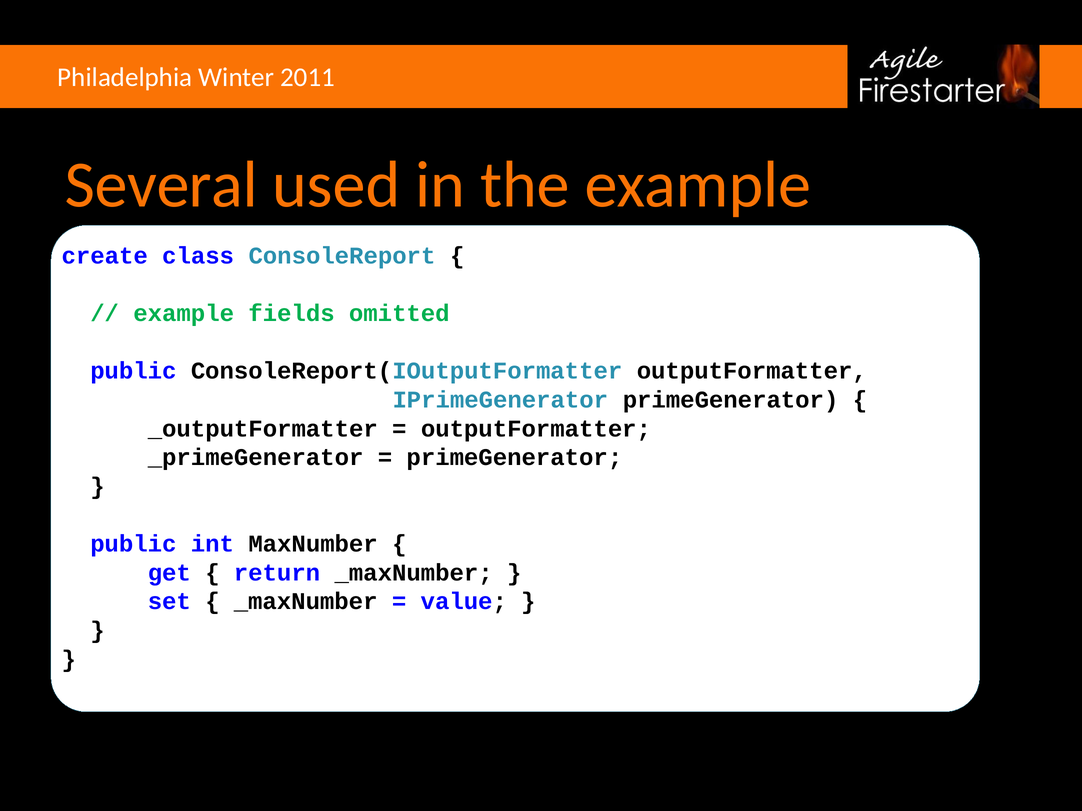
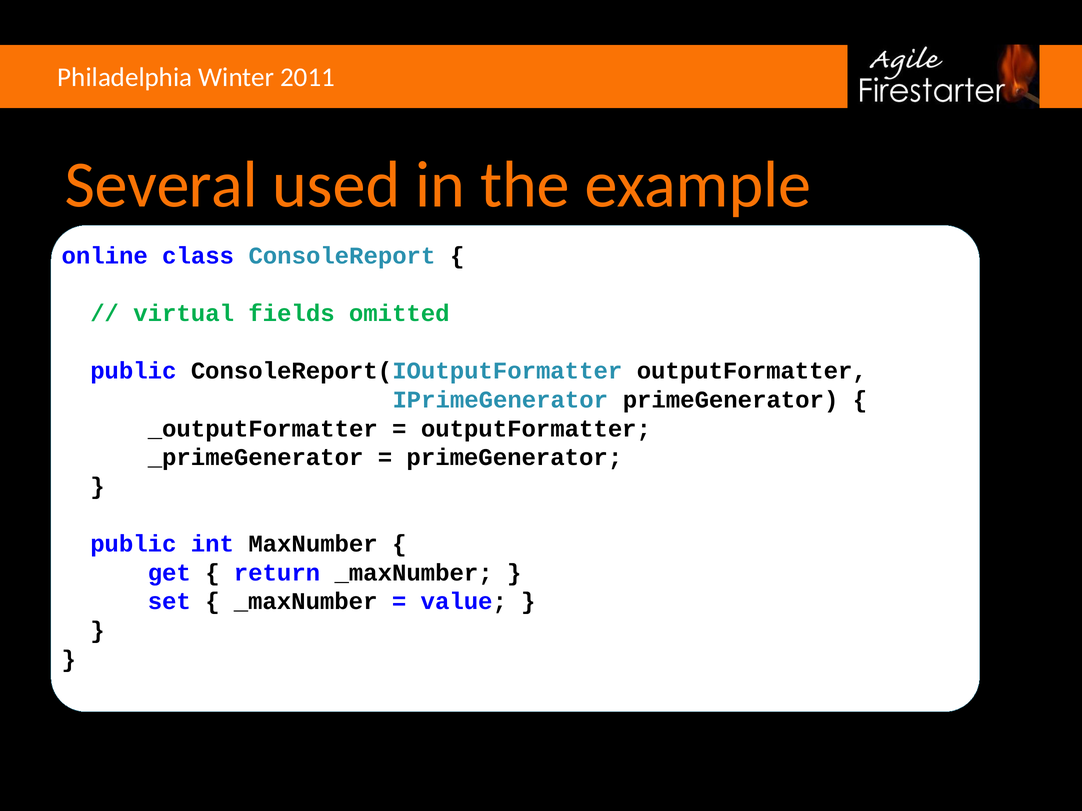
create: create -> online
example at (184, 314): example -> virtual
